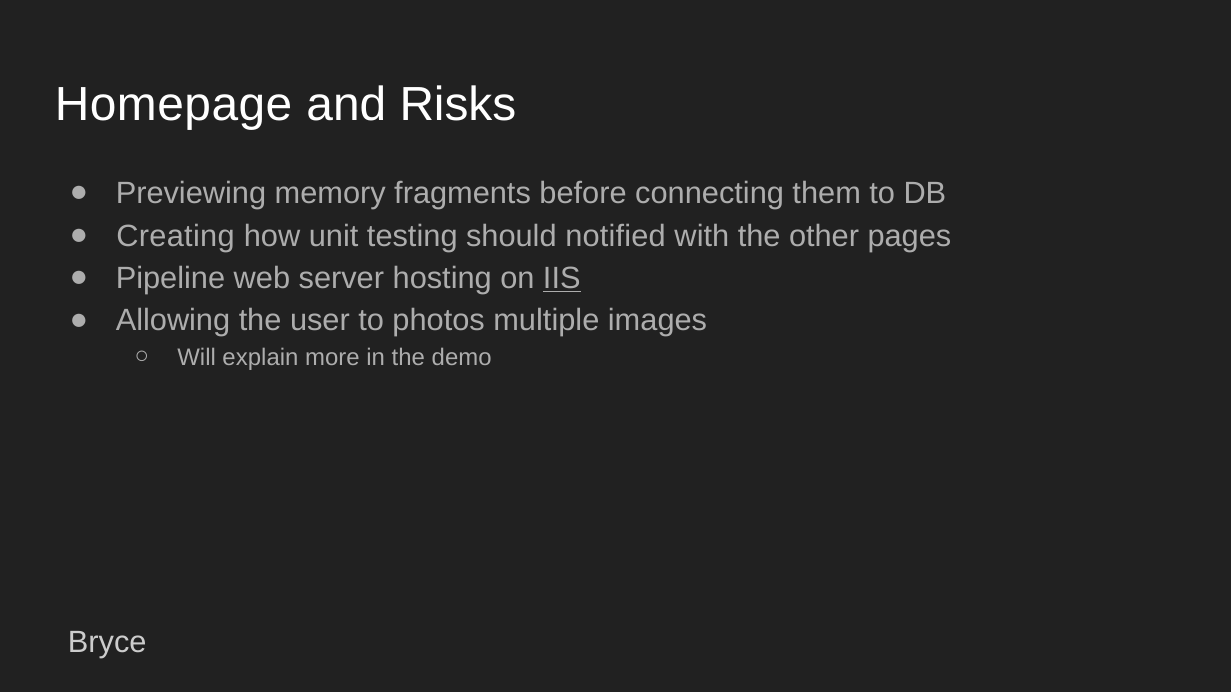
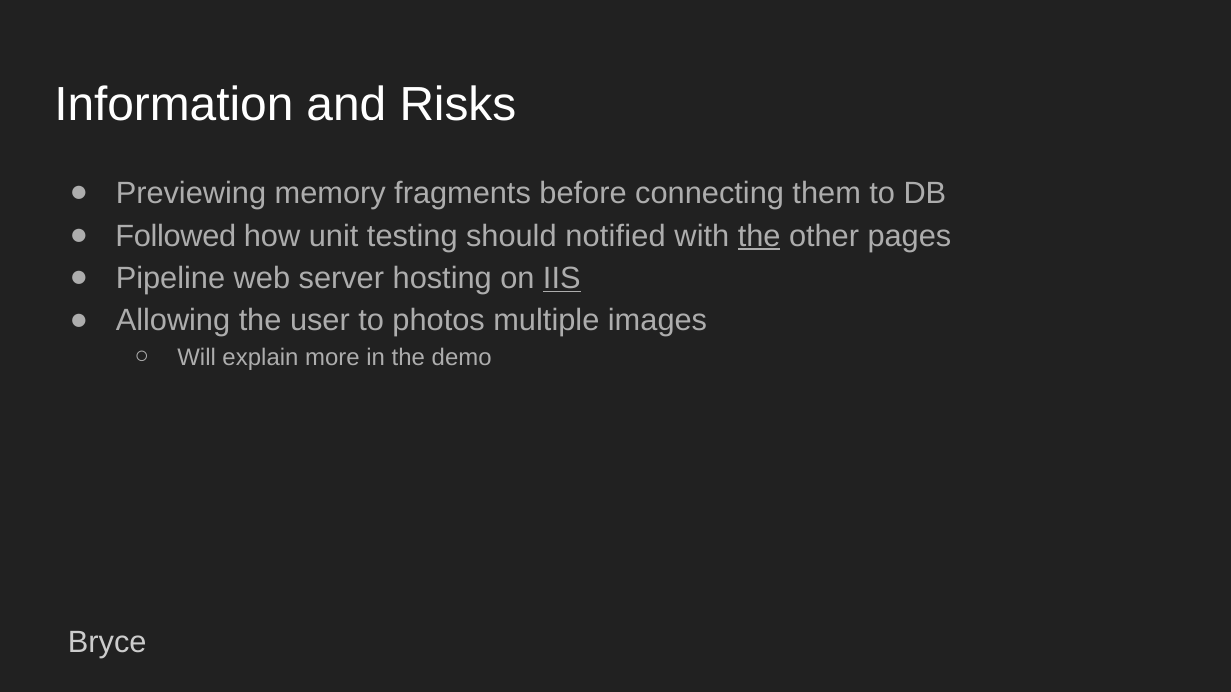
Homepage: Homepage -> Information
Creating: Creating -> Followed
the at (759, 236) underline: none -> present
